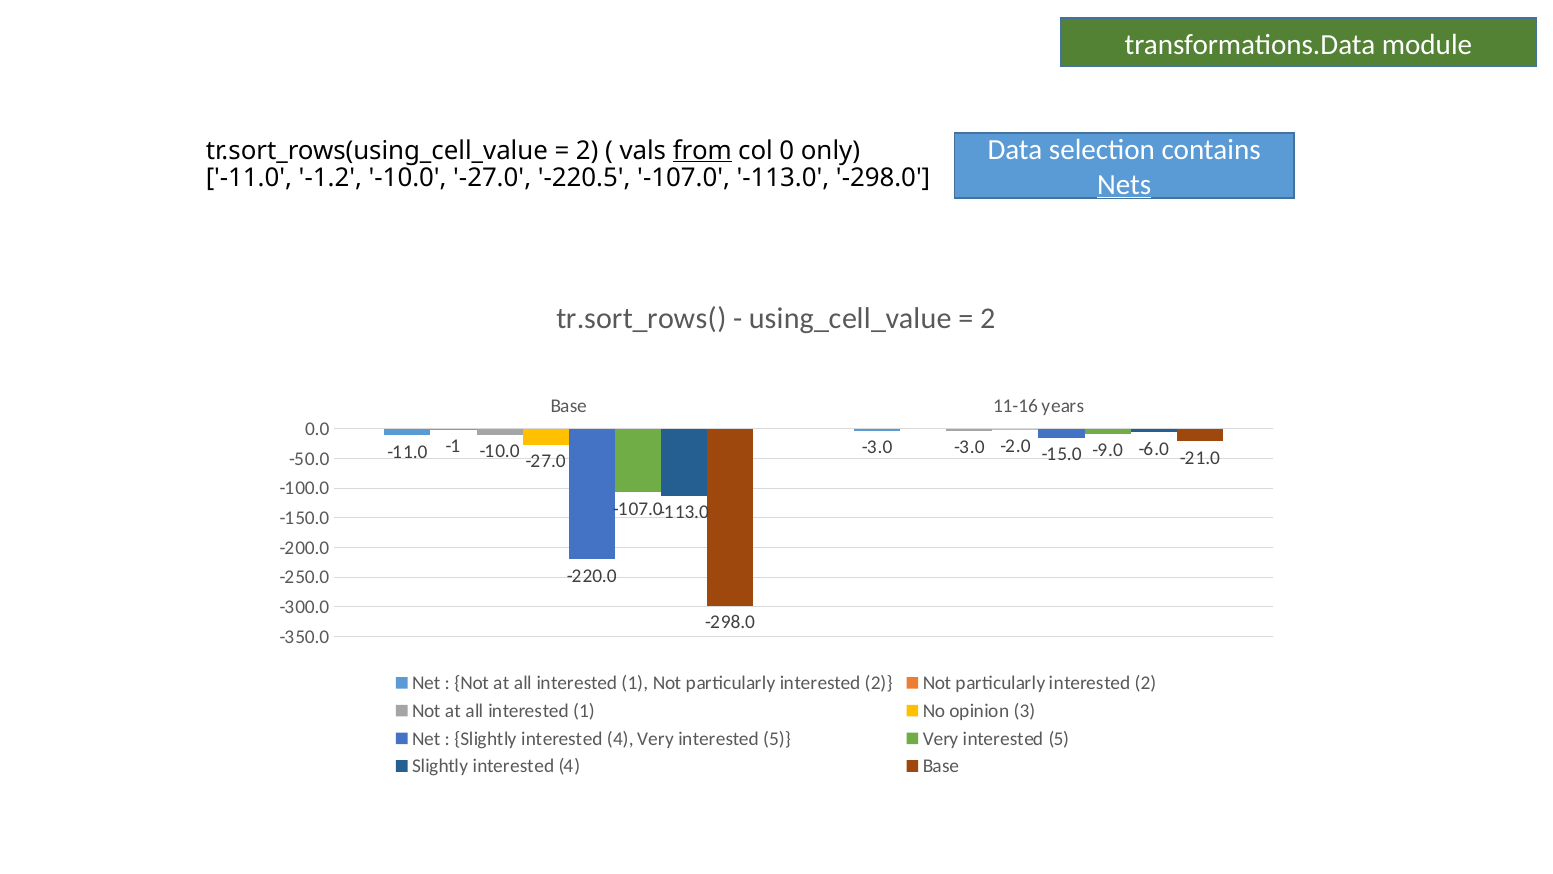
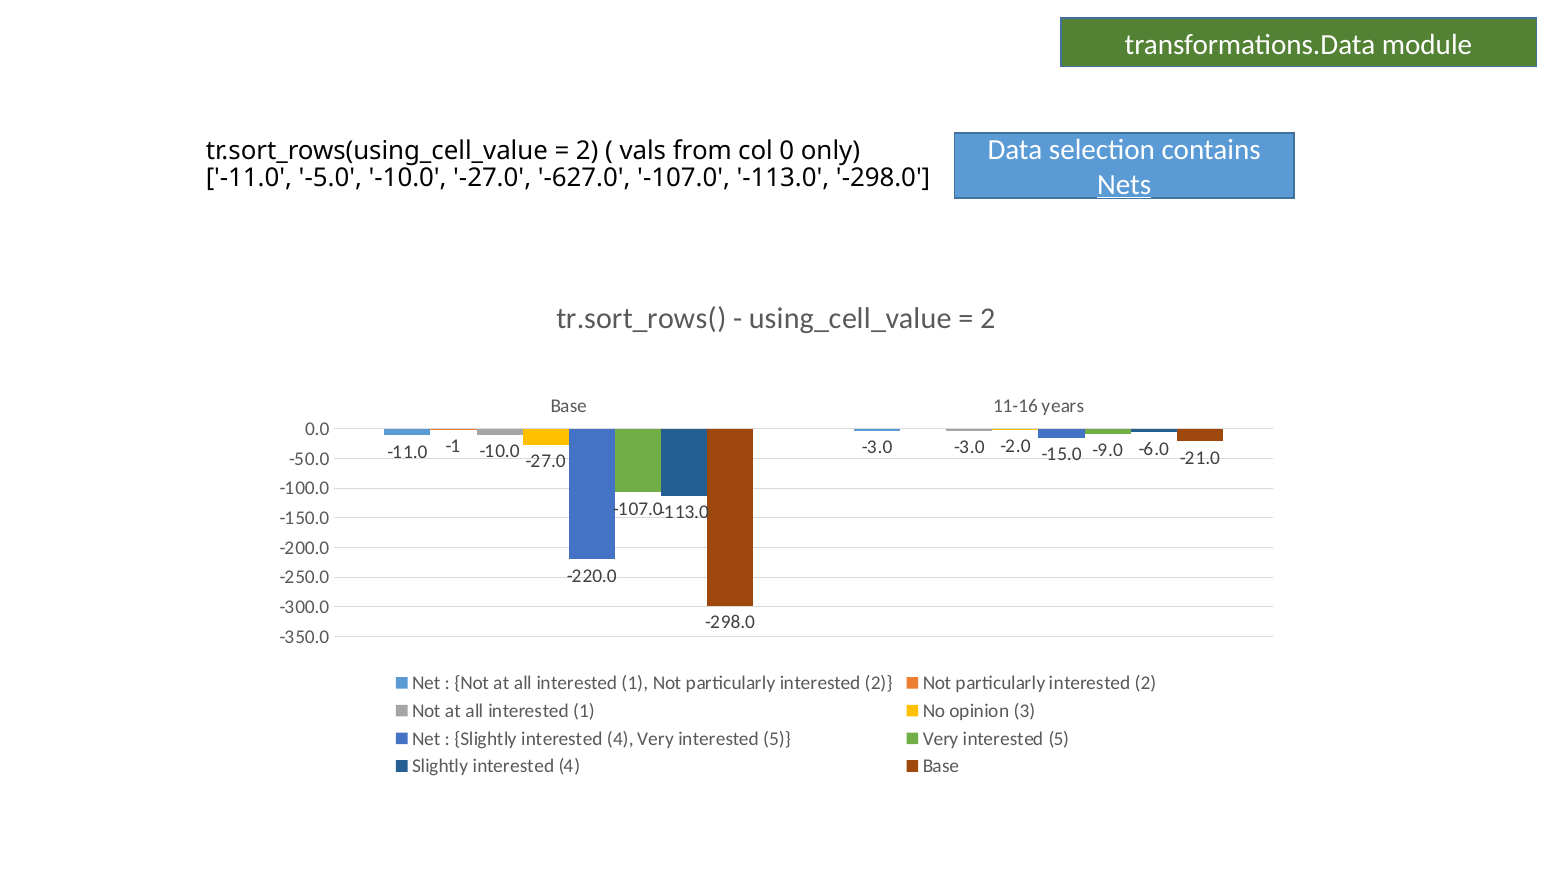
from underline: present -> none
-1.2: -1.2 -> -5.0
-220.5: -220.5 -> -627.0
